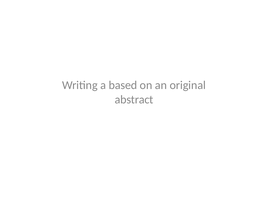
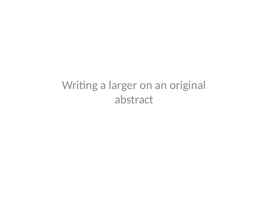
based: based -> larger
